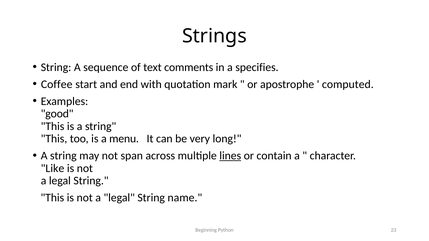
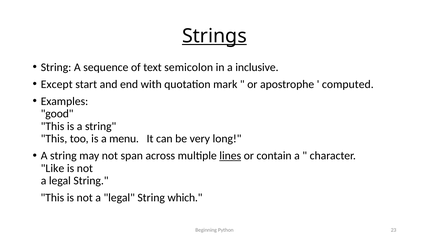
Strings underline: none -> present
comments: comments -> semicolon
specifies: specifies -> inclusive
Coffee: Coffee -> Except
name: name -> which
